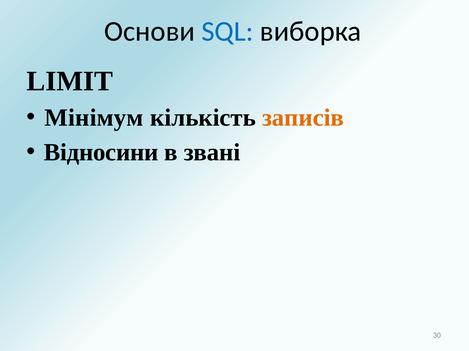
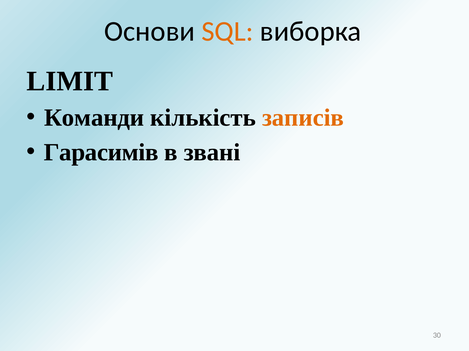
SQL colour: blue -> orange
Мінімум: Мінімум -> Команди
Відносини: Відносини -> Гарасимів
